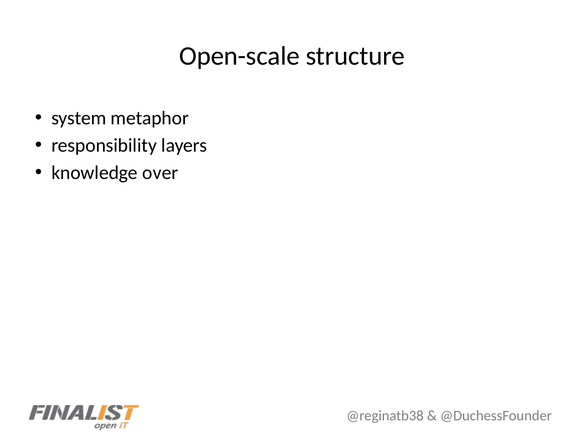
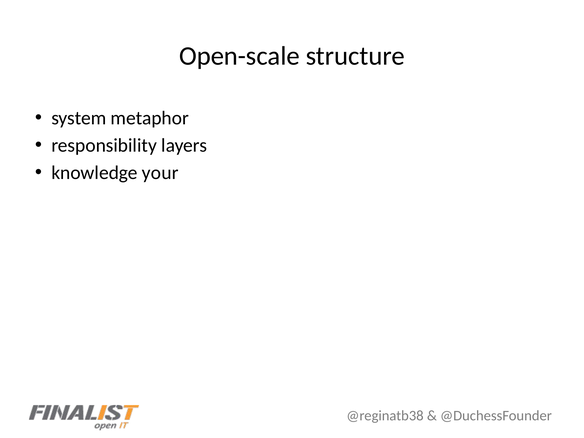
over: over -> your
